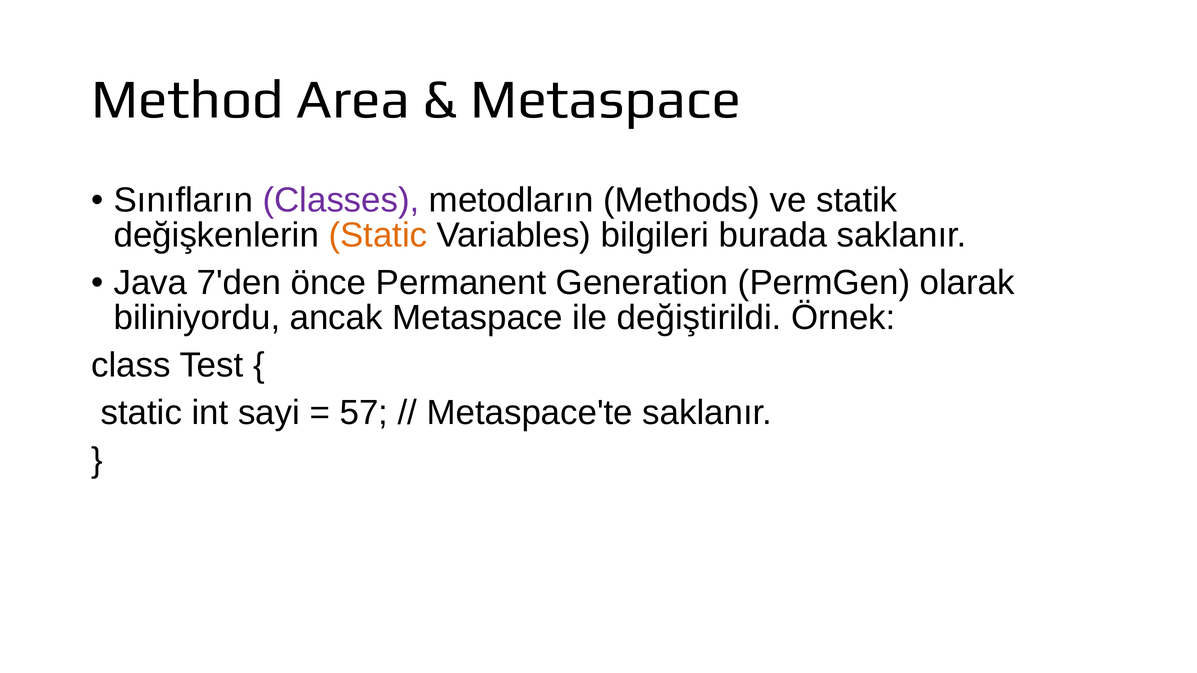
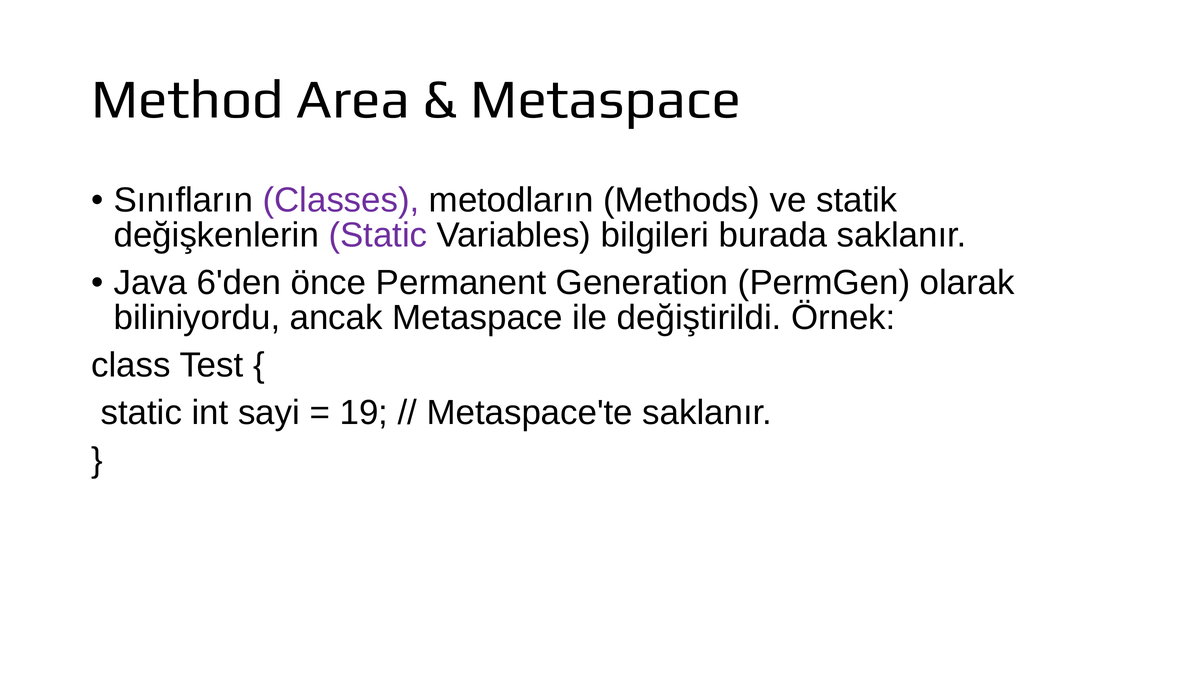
Static at (378, 235) colour: orange -> purple
7'den: 7'den -> 6'den
57: 57 -> 19
